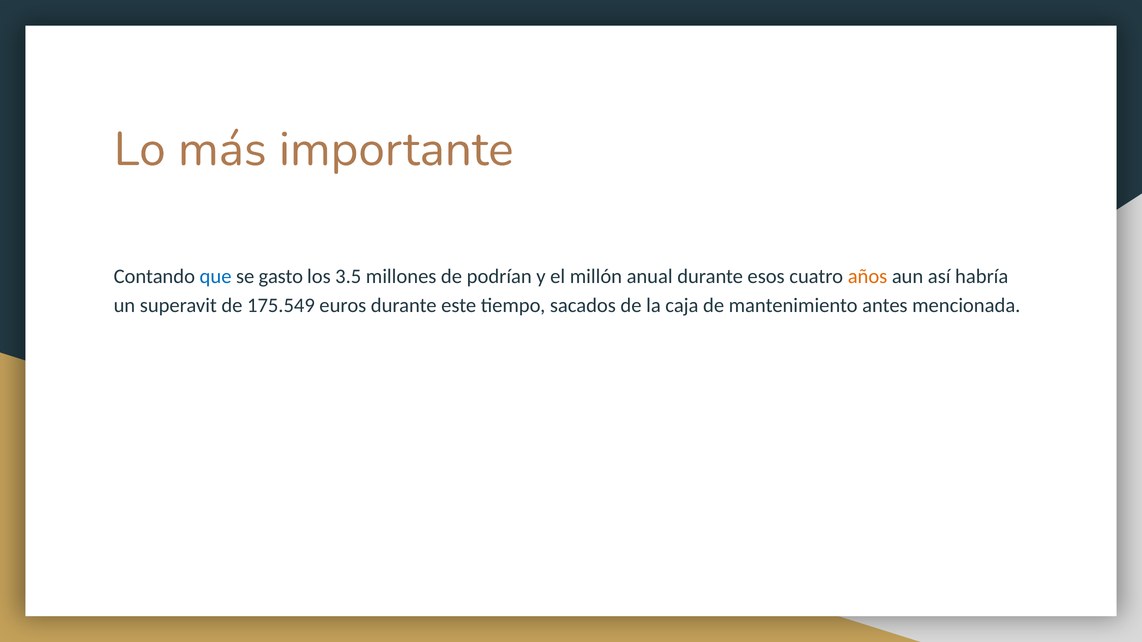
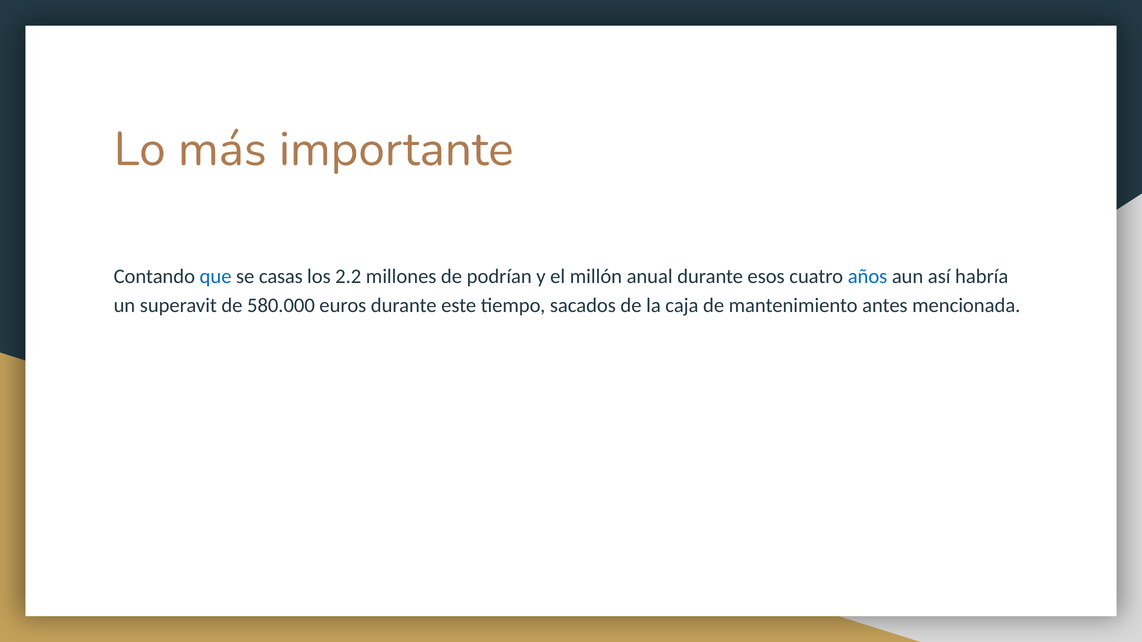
gasto: gasto -> casas
3.5: 3.5 -> 2.2
años colour: orange -> blue
175.549: 175.549 -> 580.000
